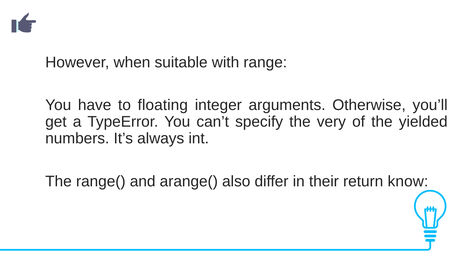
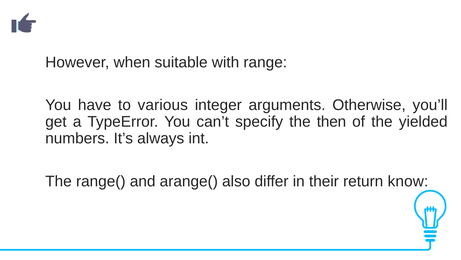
floating: floating -> various
very: very -> then
